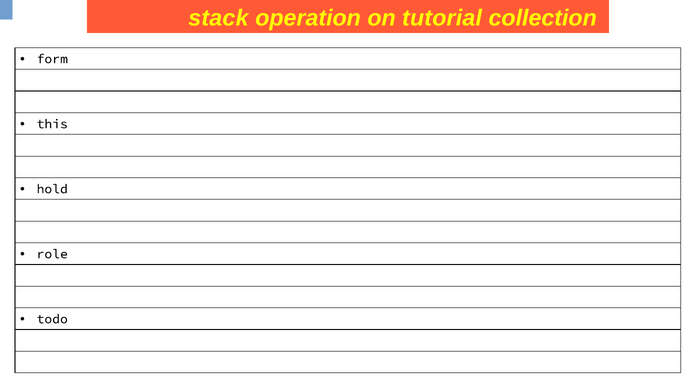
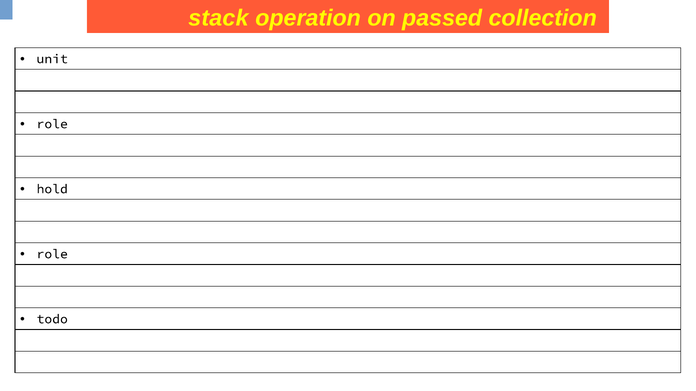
tutorial: tutorial -> passed
form: form -> unit
this at (52, 124): this -> role
